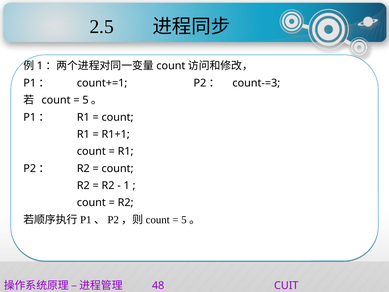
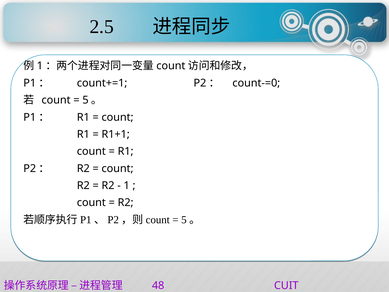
count-=3: count-=3 -> count-=0
